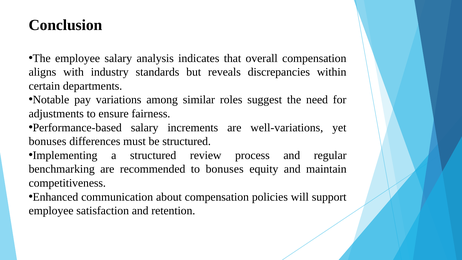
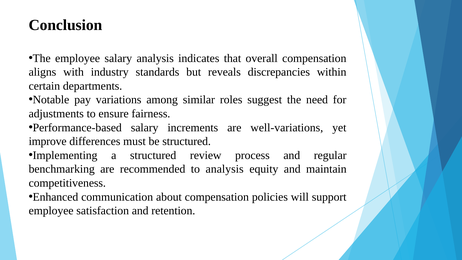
bonuses at (48, 141): bonuses -> improve
to bonuses: bonuses -> analysis
